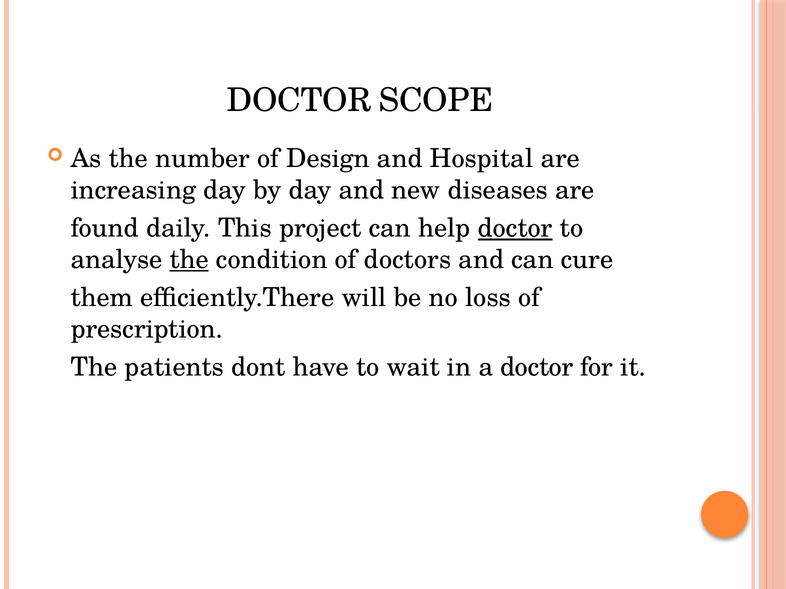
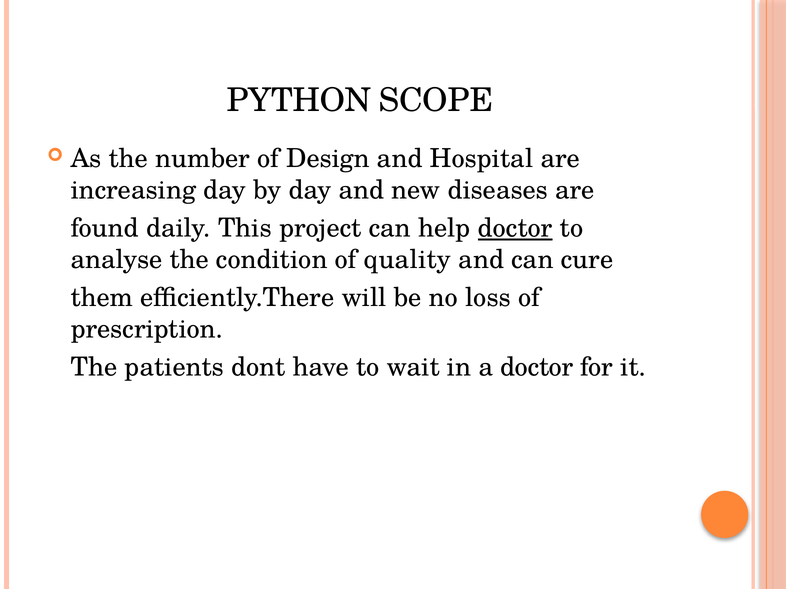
DOCTOR at (299, 101): DOCTOR -> PYTHON
the at (189, 260) underline: present -> none
doctors: doctors -> quality
